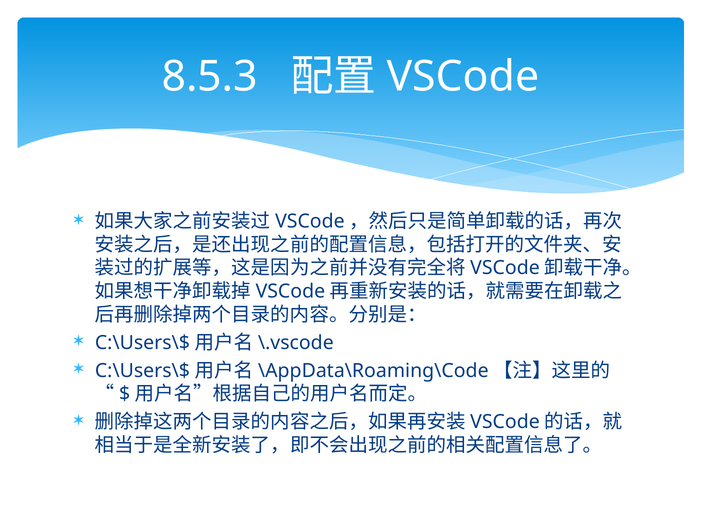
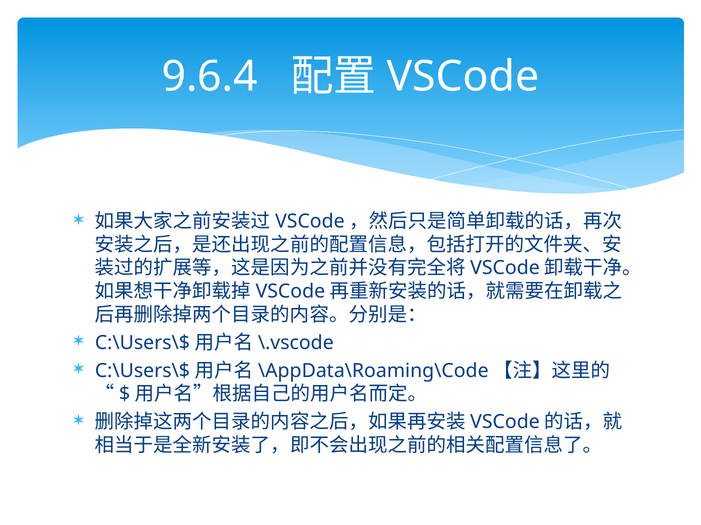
8.5.3: 8.5.3 -> 9.6.4
